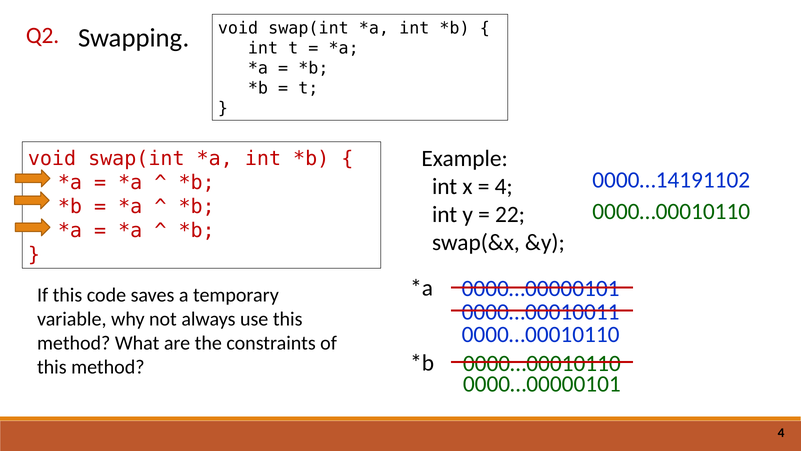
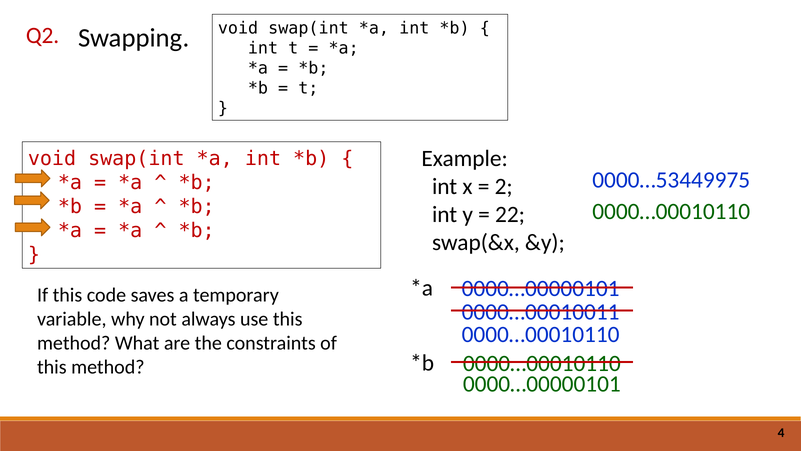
0000…14191102: 0000…14191102 -> 0000…53449975
4 at (504, 186): 4 -> 2
